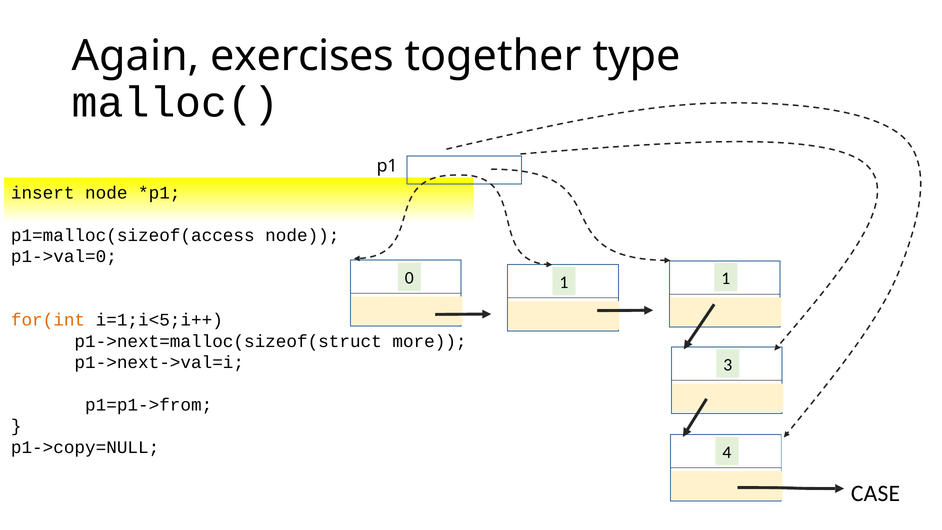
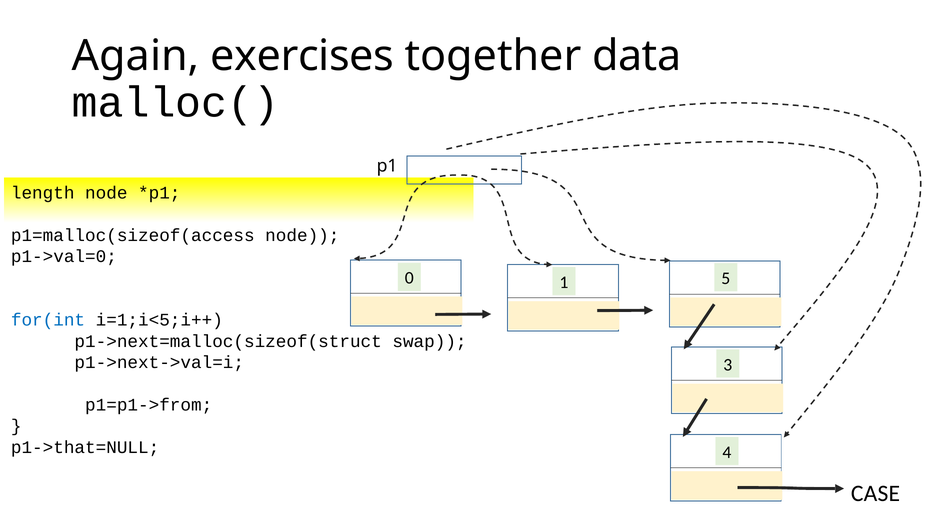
type: type -> data
insert: insert -> length
1 1: 1 -> 5
for(int colour: orange -> blue
more: more -> swap
p1->copy=NULL: p1->copy=NULL -> p1->that=NULL
